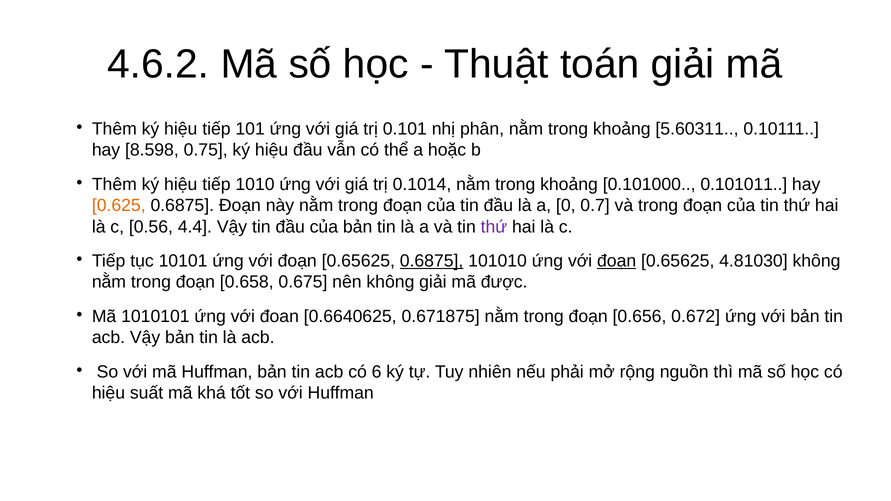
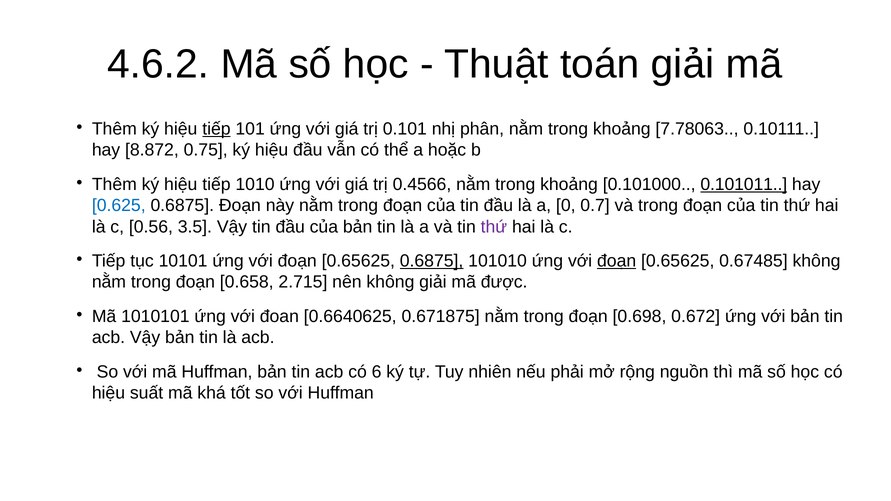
tiếp at (216, 129) underline: none -> present
5.60311: 5.60311 -> 7.78063
8.598: 8.598 -> 8.872
0.1014: 0.1014 -> 0.4566
0.101011 underline: none -> present
0.625 colour: orange -> blue
4.4: 4.4 -> 3.5
4.81030: 4.81030 -> 0.67485
0.675: 0.675 -> 2.715
0.656: 0.656 -> 0.698
